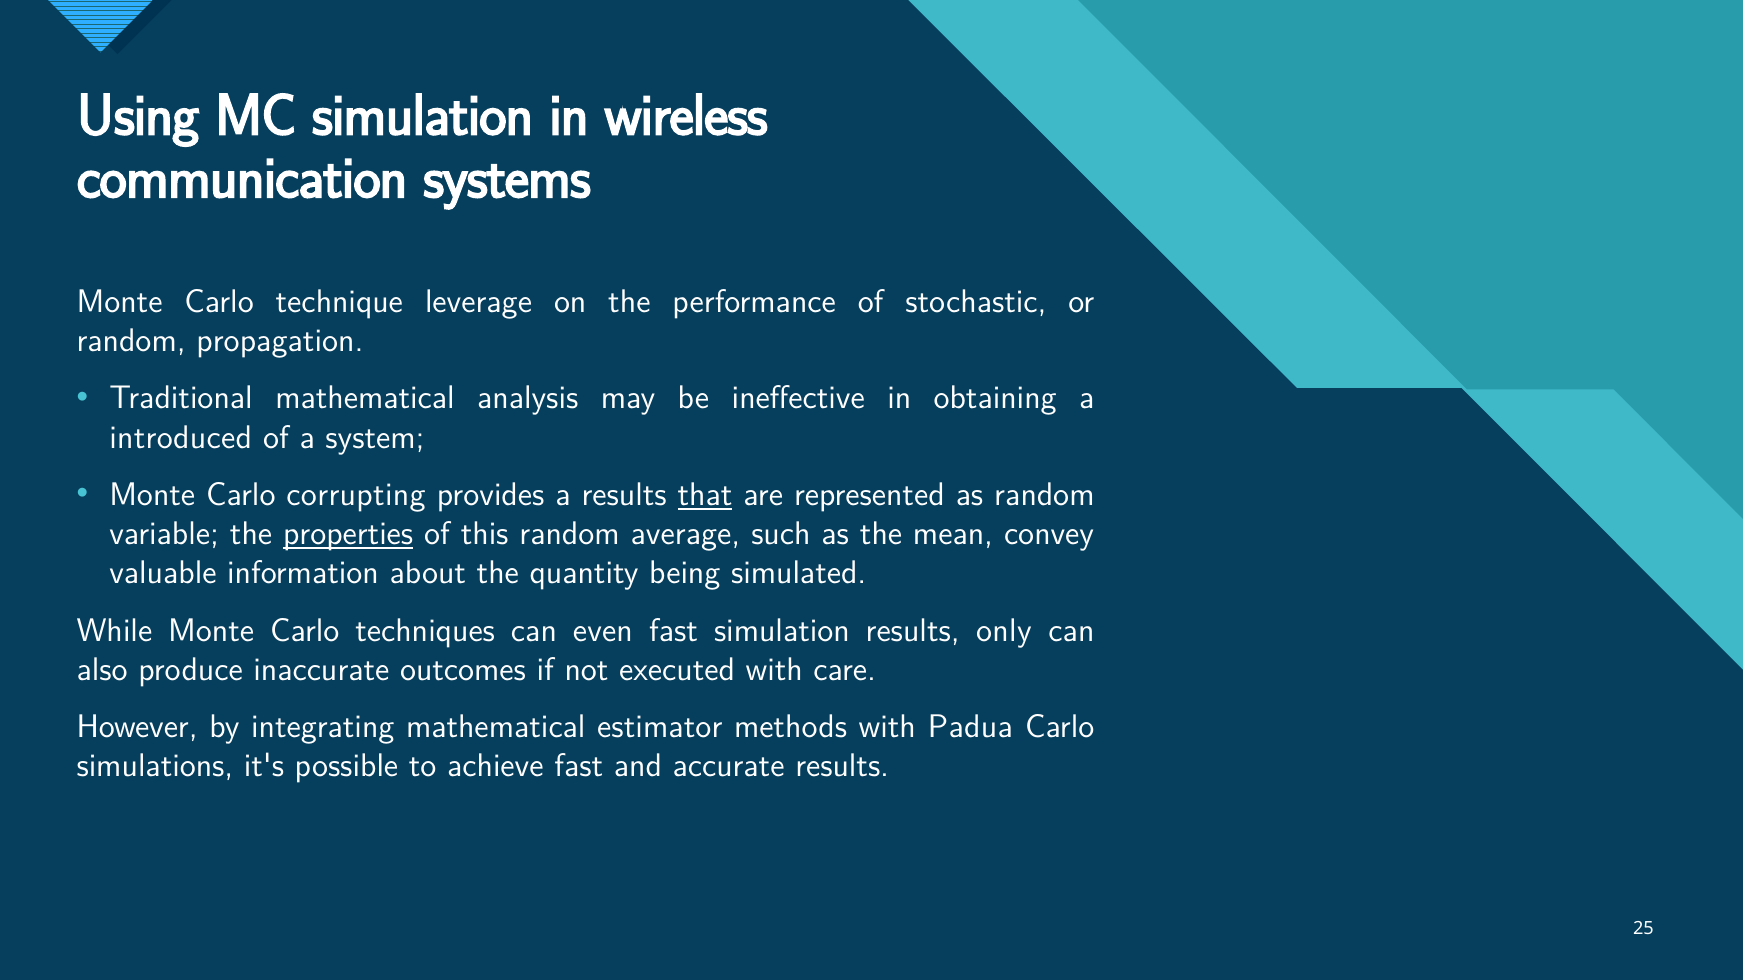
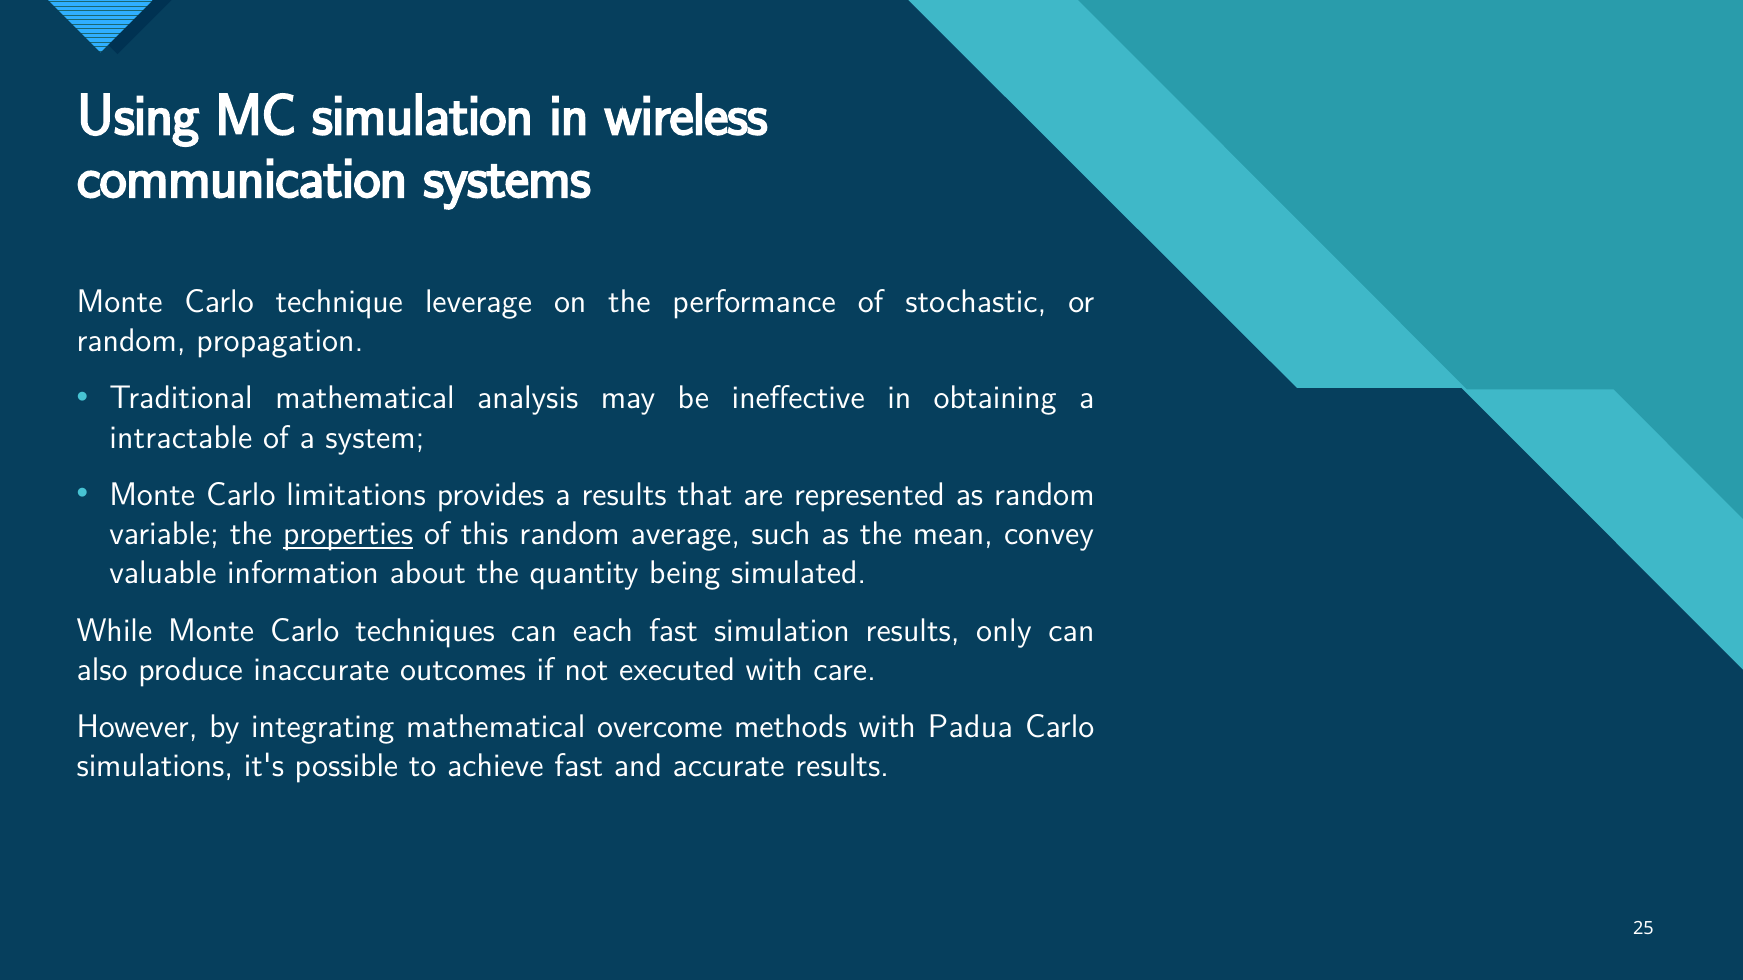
introduced: introduced -> intractable
corrupting: corrupting -> limitations
that underline: present -> none
even: even -> each
estimator: estimator -> overcome
